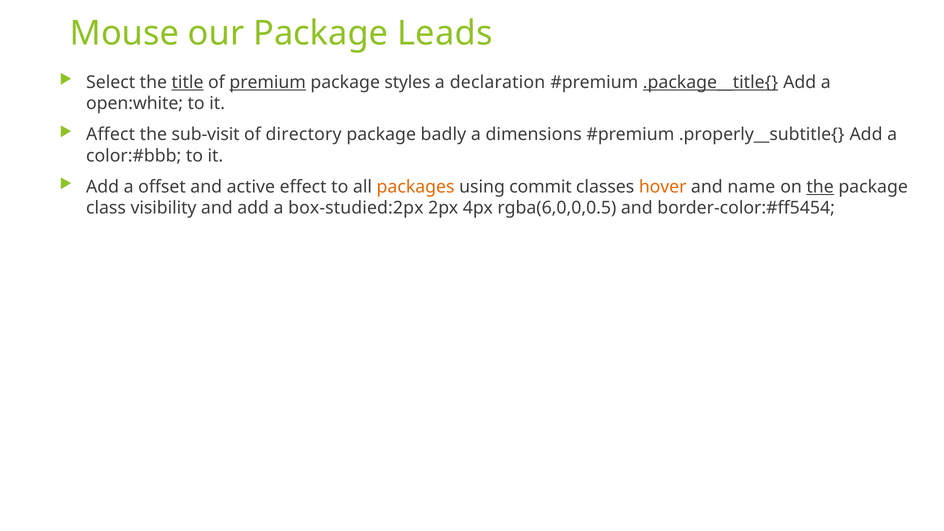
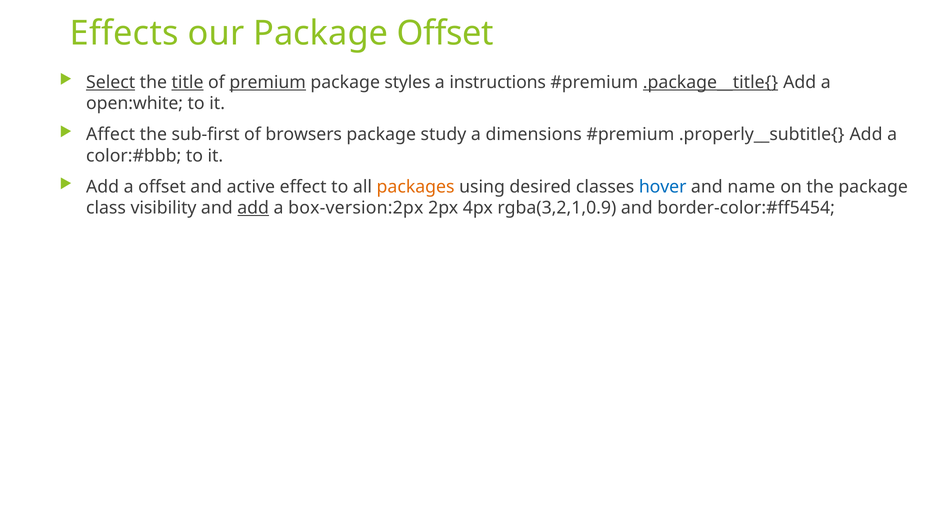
Mouse: Mouse -> Effects
Package Leads: Leads -> Offset
Select underline: none -> present
declaration: declaration -> instructions
sub-visit: sub-visit -> sub-first
directory: directory -> browsers
badly: badly -> study
commit: commit -> desired
hover colour: orange -> blue
the at (820, 187) underline: present -> none
add at (253, 208) underline: none -> present
box-studied:2px: box-studied:2px -> box-version:2px
rgba(6,0,0,0.5: rgba(6,0,0,0.5 -> rgba(3,2,1,0.9
